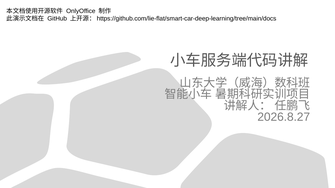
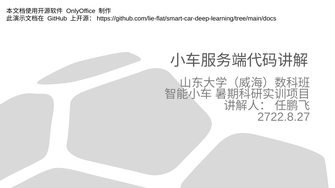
2026.8.27: 2026.8.27 -> 2722.8.27
